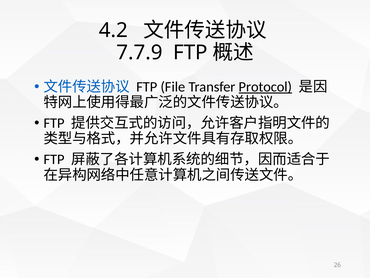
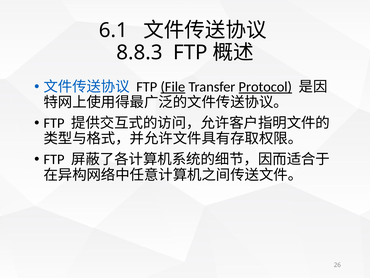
4.2: 4.2 -> 6.1
7.7.9: 7.7.9 -> 8.8.3
File underline: none -> present
